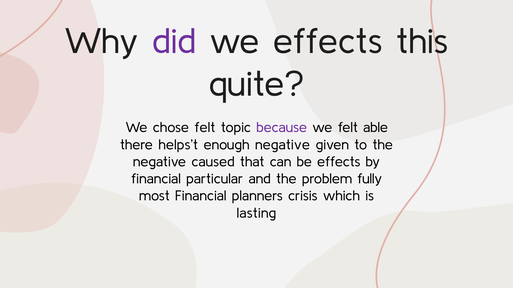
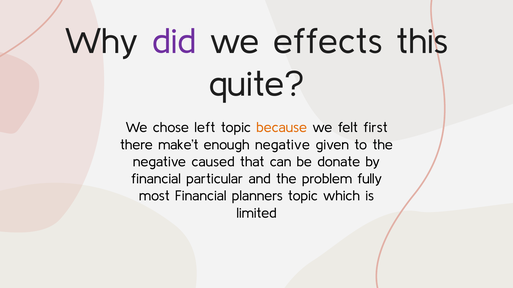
chose felt: felt -> left
because colour: purple -> orange
able: able -> first
helps’t: helps’t -> make’t
be effects: effects -> donate
planners crisis: crisis -> topic
lasting: lasting -> limited
